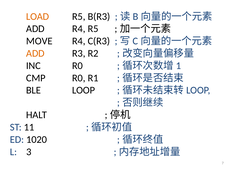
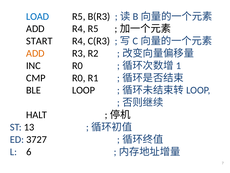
LOAD colour: orange -> blue
MOVE: MOVE -> START
11: 11 -> 13
1020: 1020 -> 3727
3: 3 -> 6
